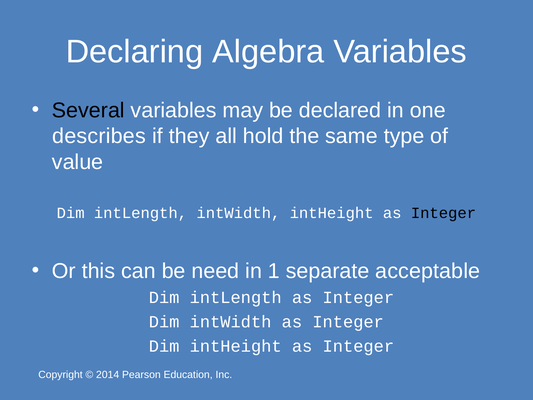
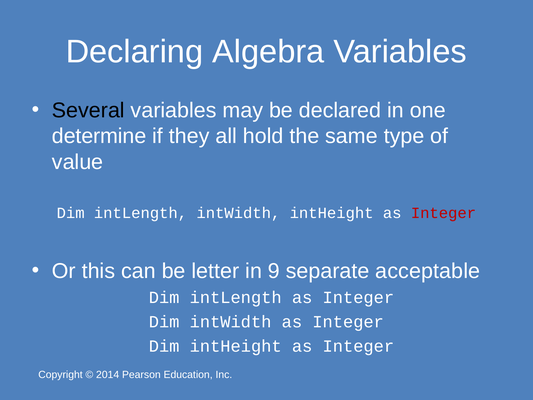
describes: describes -> determine
Integer at (443, 213) colour: black -> red
need: need -> letter
1: 1 -> 9
